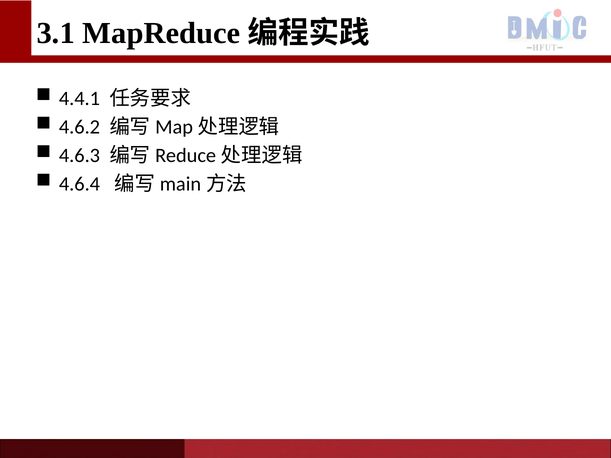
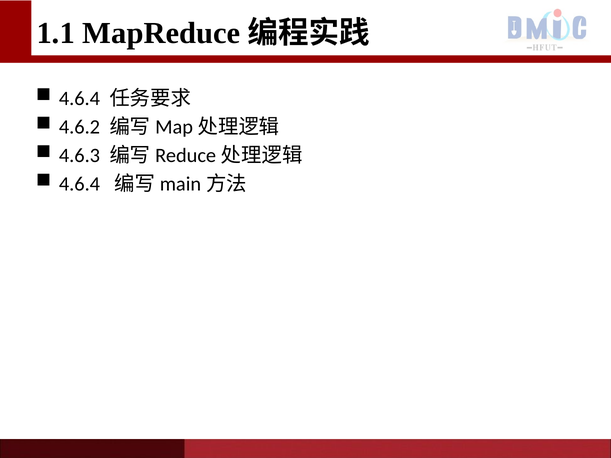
3.1: 3.1 -> 1.1
4.4.1 at (79, 98): 4.4.1 -> 4.6.4
